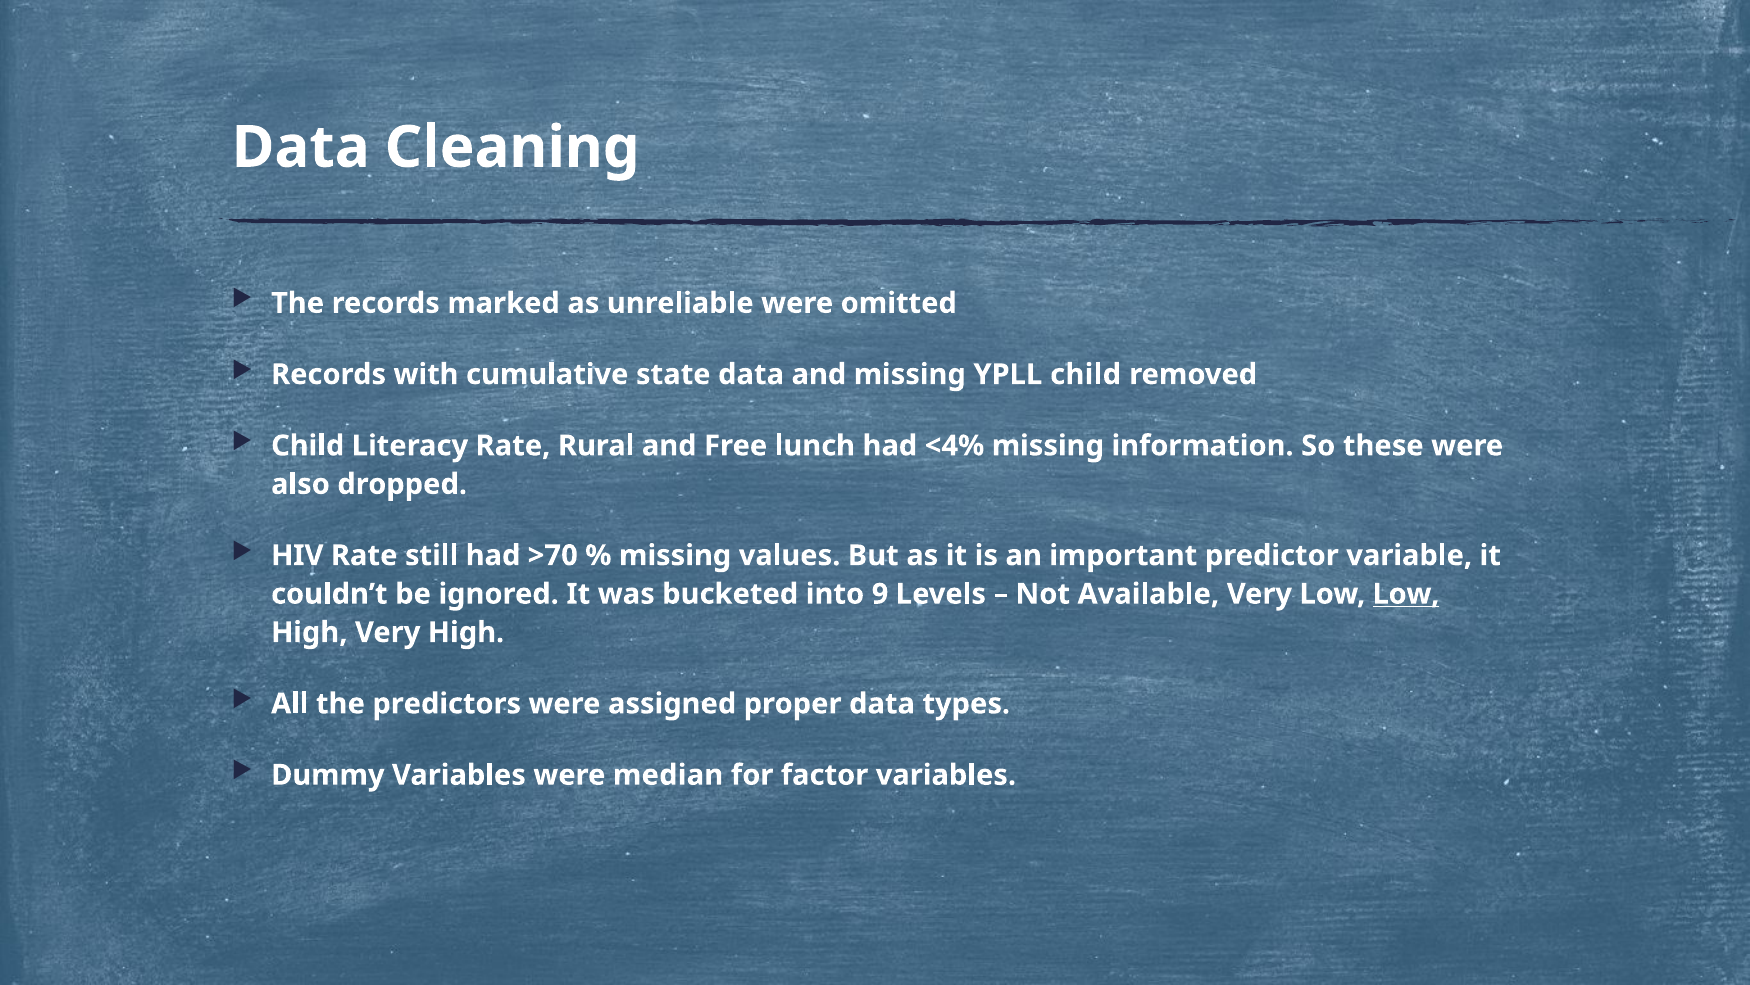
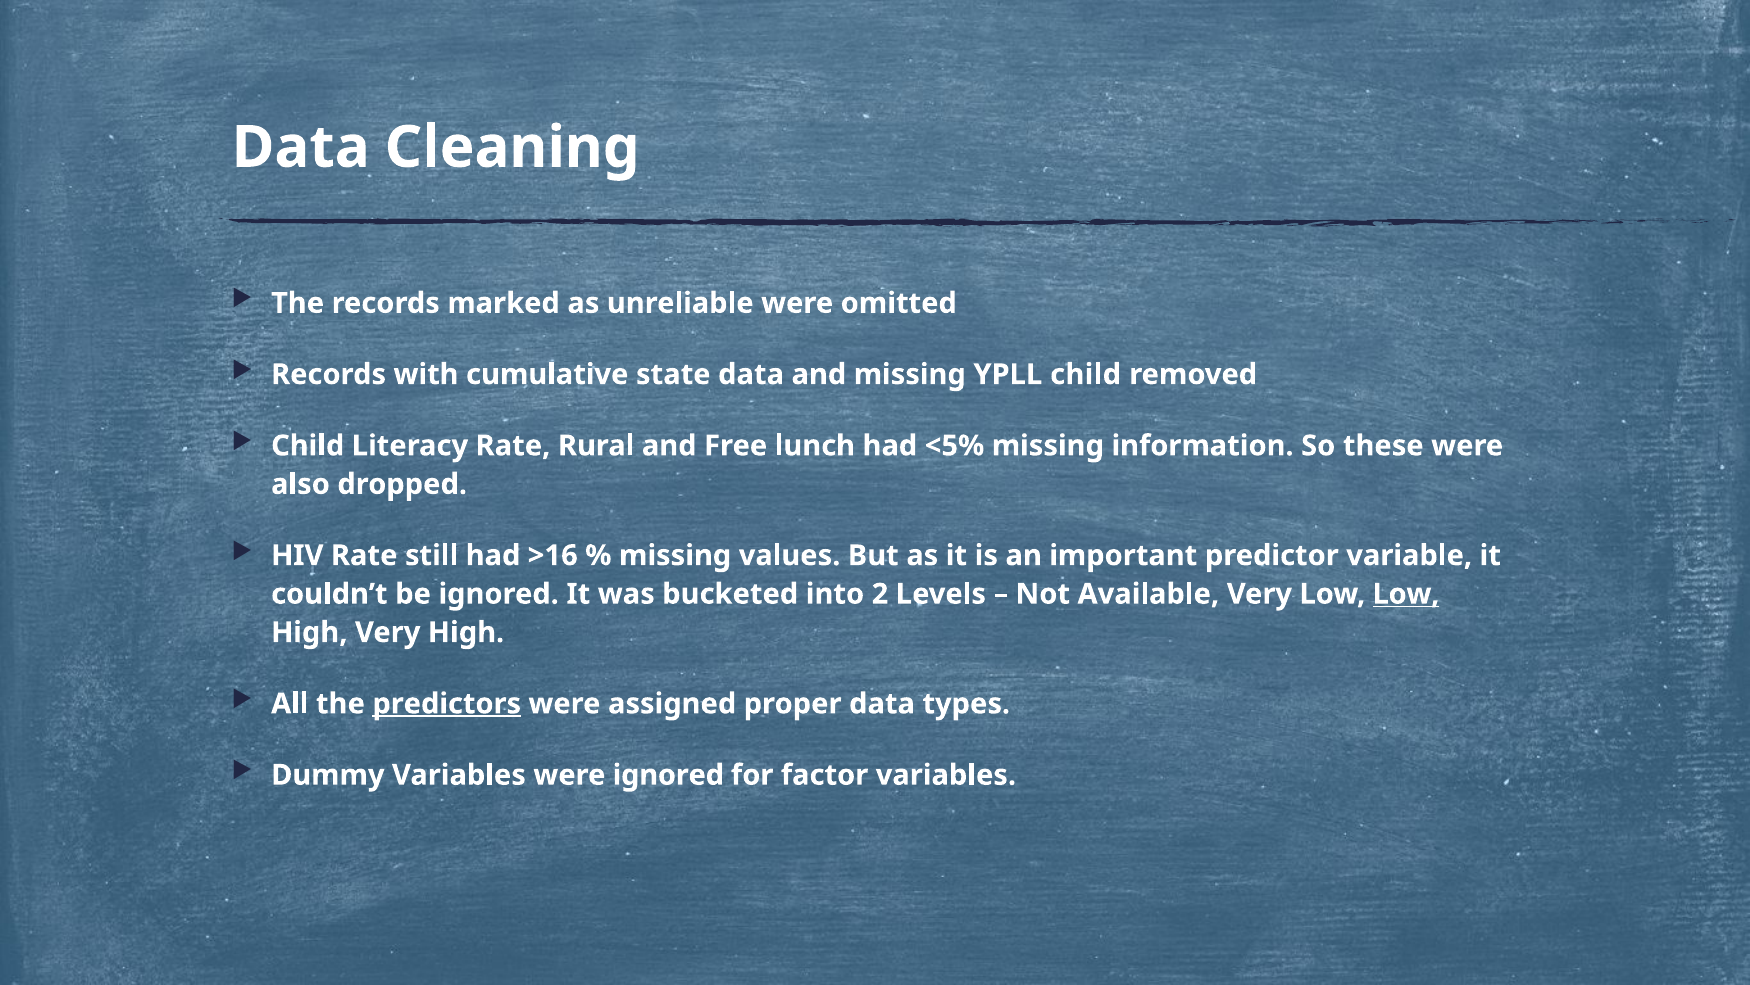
<4%: <4% -> <5%
>70: >70 -> >16
9: 9 -> 2
predictors underline: none -> present
were median: median -> ignored
